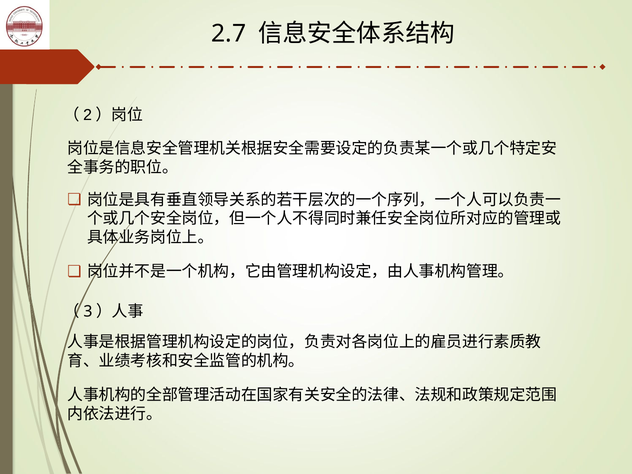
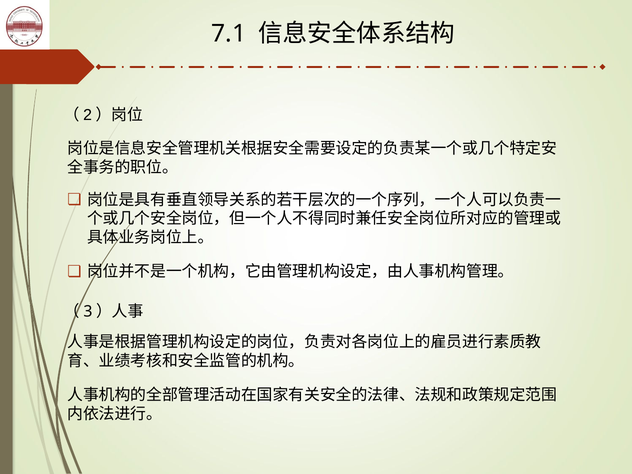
2.7: 2.7 -> 7.1
